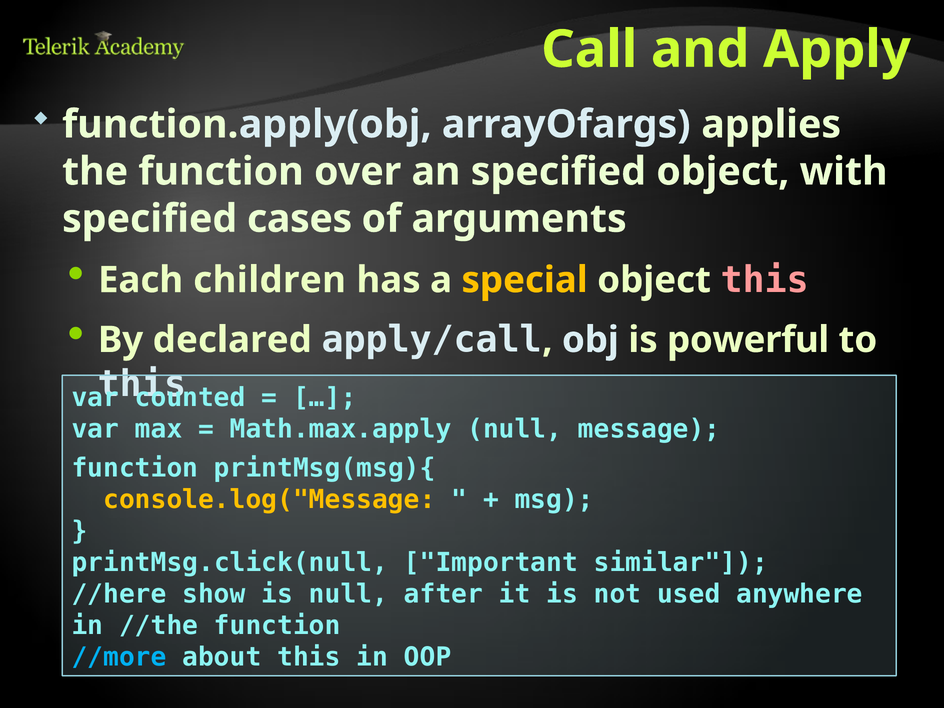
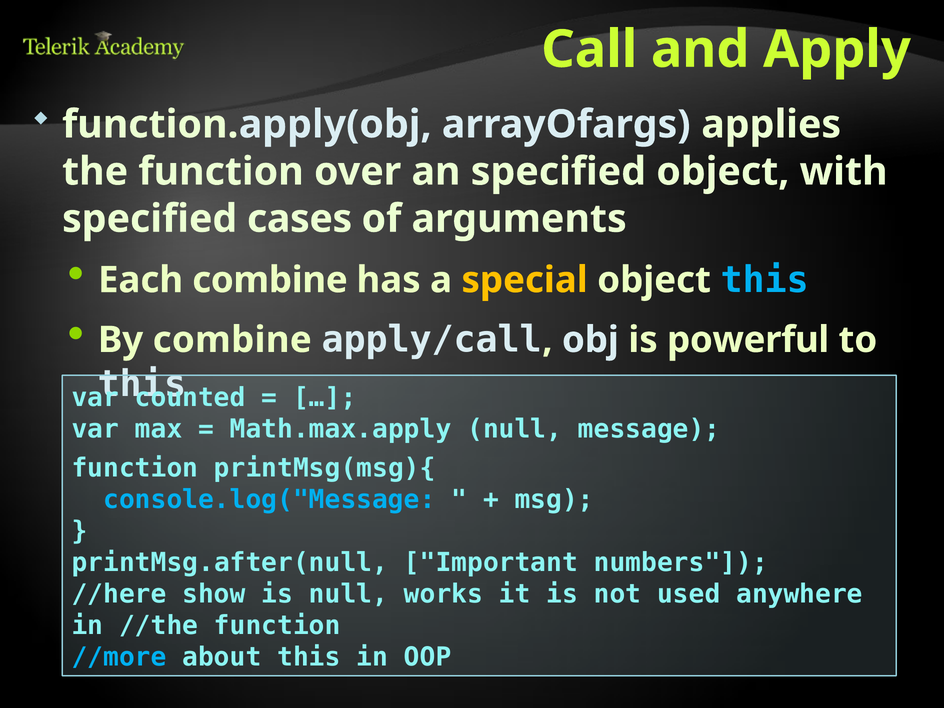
Each children: children -> combine
this at (765, 280) colour: pink -> light blue
By declared: declared -> combine
console.log("Message colour: yellow -> light blue
printMsg.click(null: printMsg.click(null -> printMsg.after(null
similar: similar -> numbers
after: after -> works
